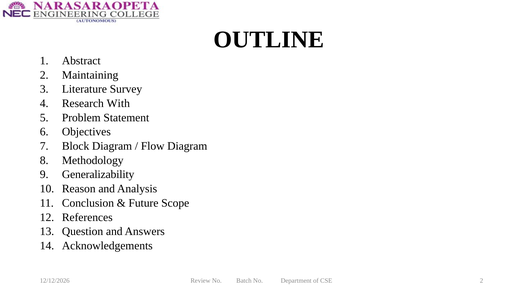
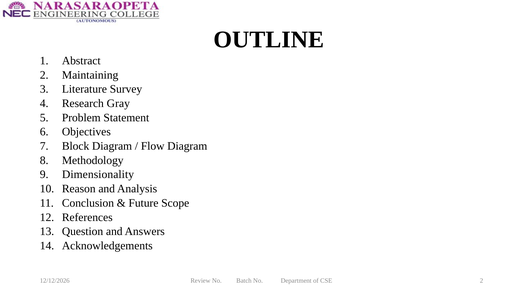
With: With -> Gray
Generalizability: Generalizability -> Dimensionality
